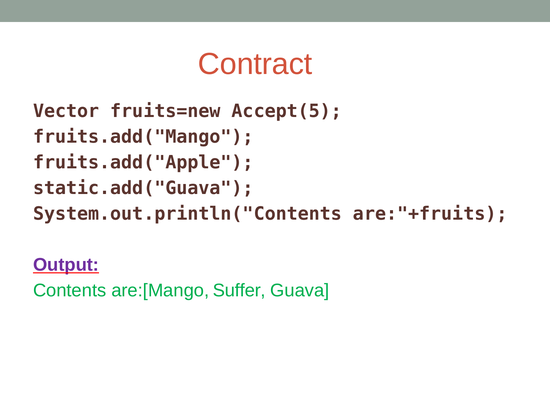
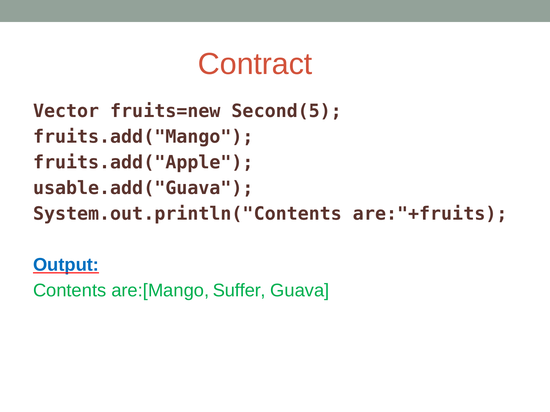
Accept(5: Accept(5 -> Second(5
static.add("Guava: static.add("Guava -> usable.add("Guava
Output colour: purple -> blue
